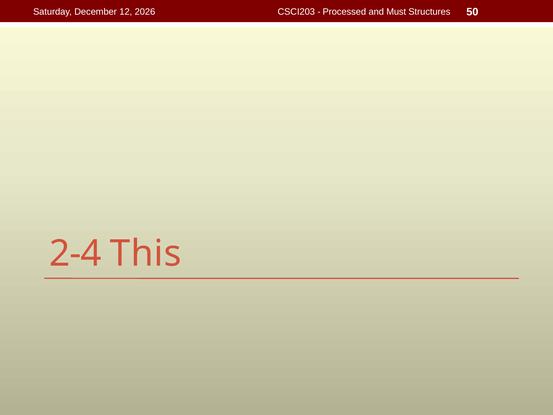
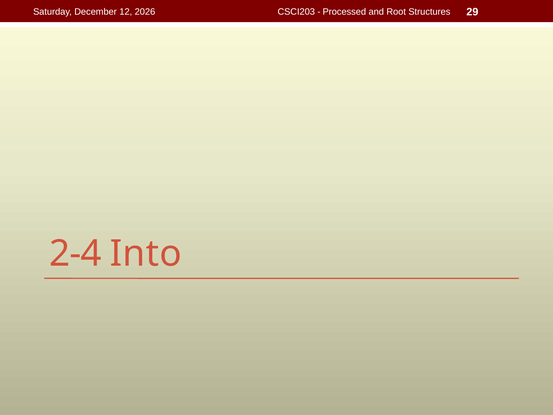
Must: Must -> Root
50: 50 -> 29
This: This -> Into
